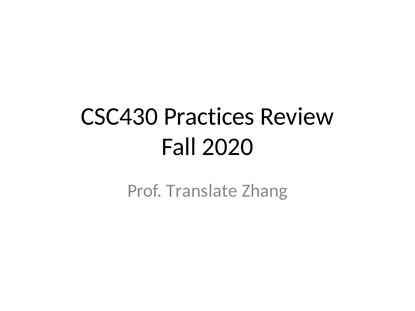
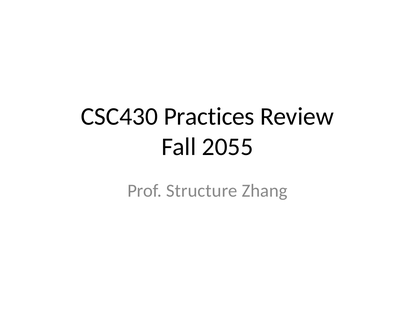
2020: 2020 -> 2055
Translate: Translate -> Structure
